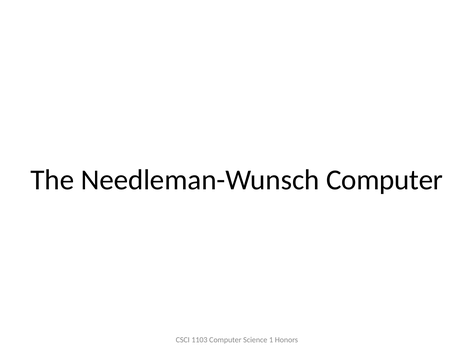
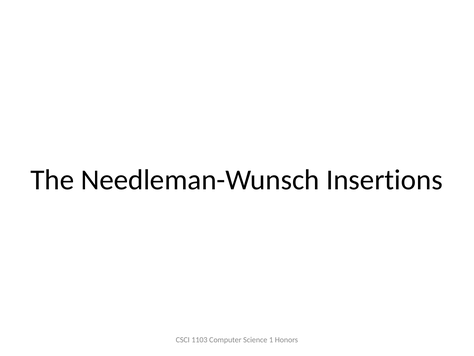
Needleman-Wunsch Computer: Computer -> Insertions
